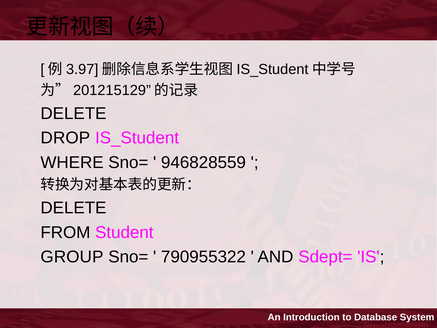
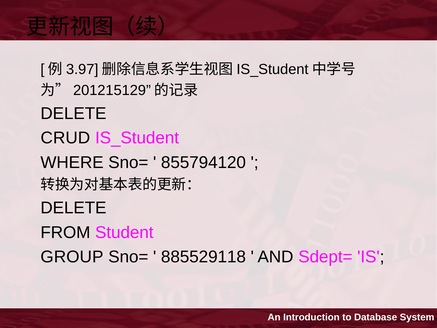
DROP: DROP -> CRUD
946828559: 946828559 -> 855794120
790955322: 790955322 -> 885529118
